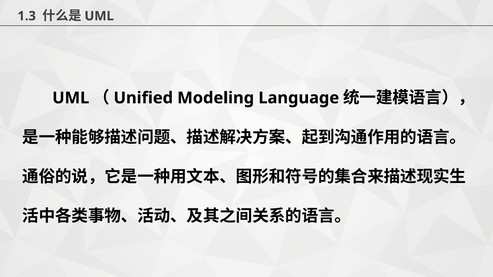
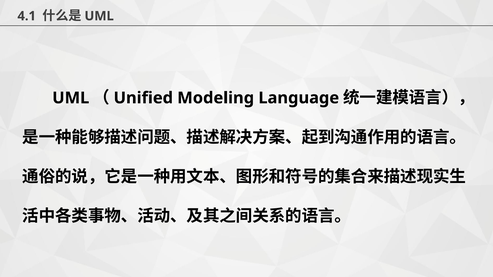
1.3: 1.3 -> 4.1
